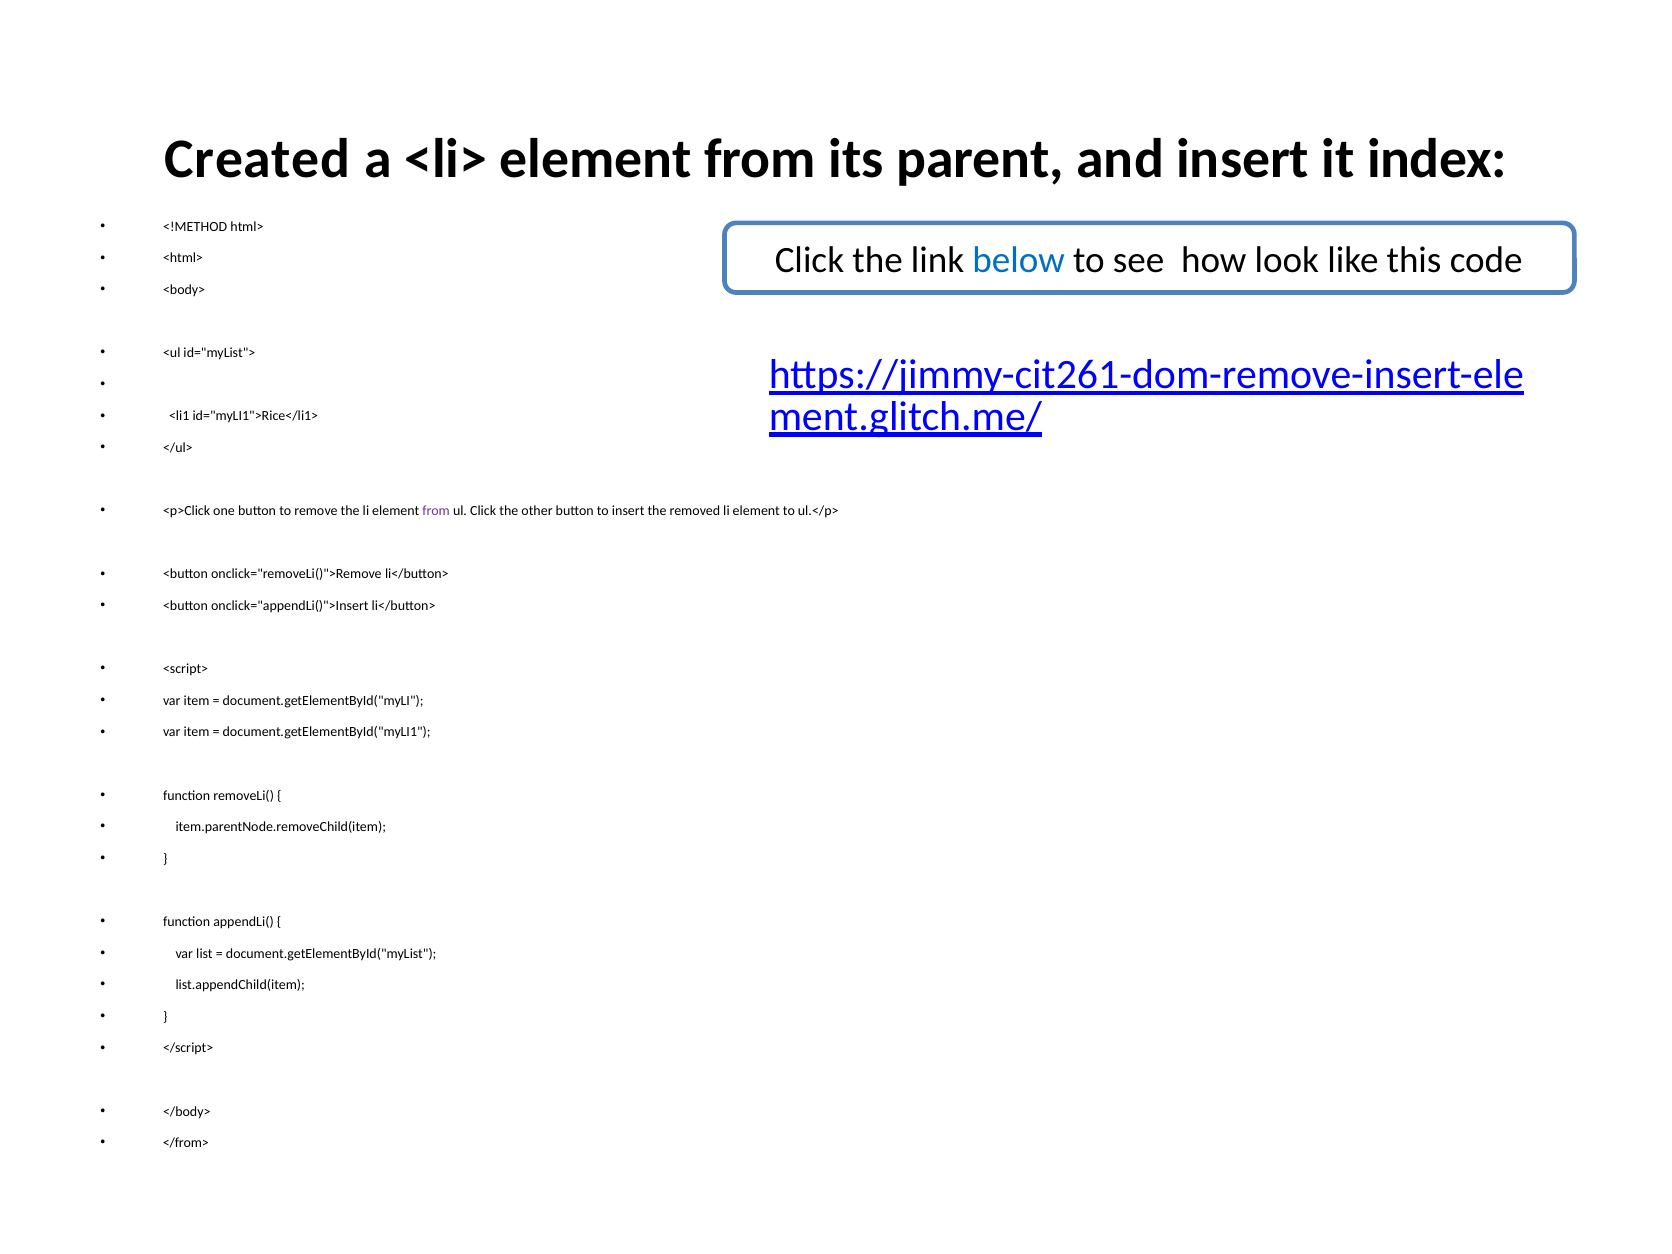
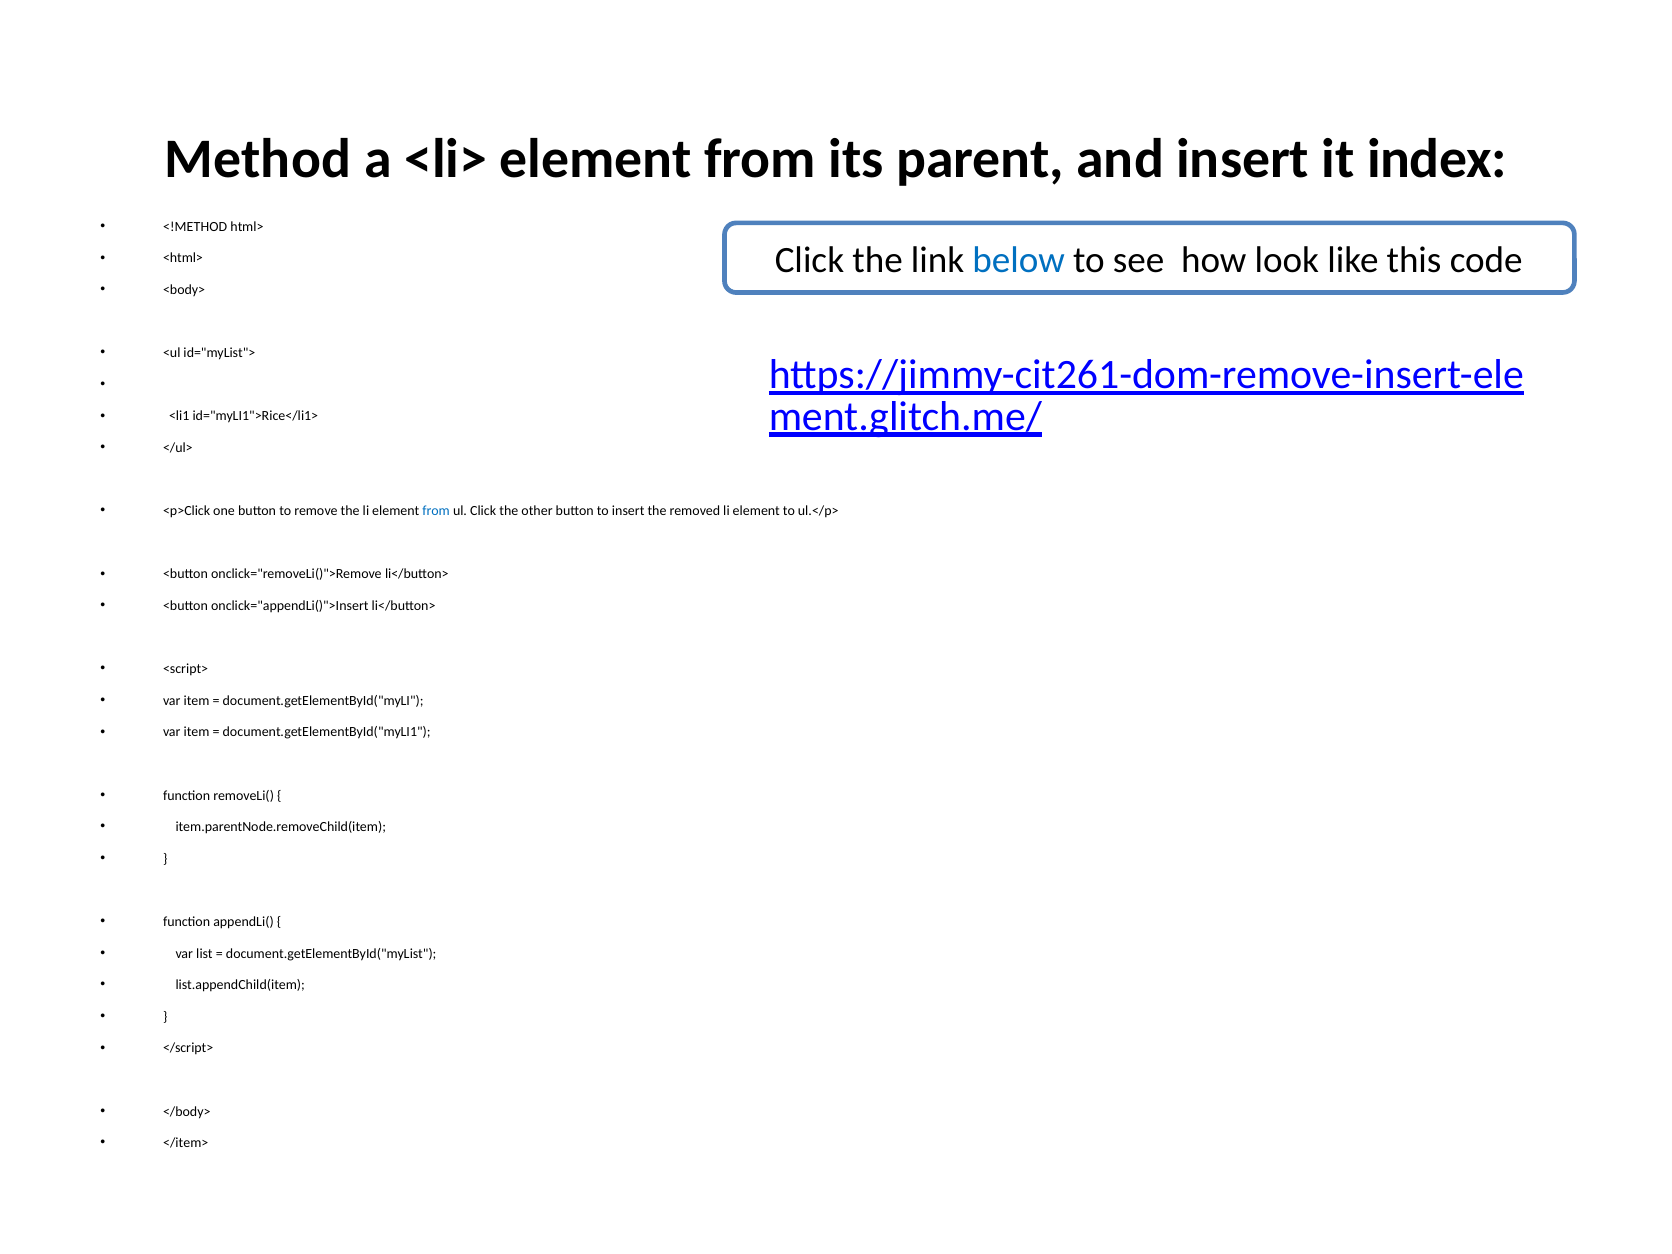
Created: Created -> Method
from at (436, 511) colour: purple -> blue
</from>: </from> -> </item>
